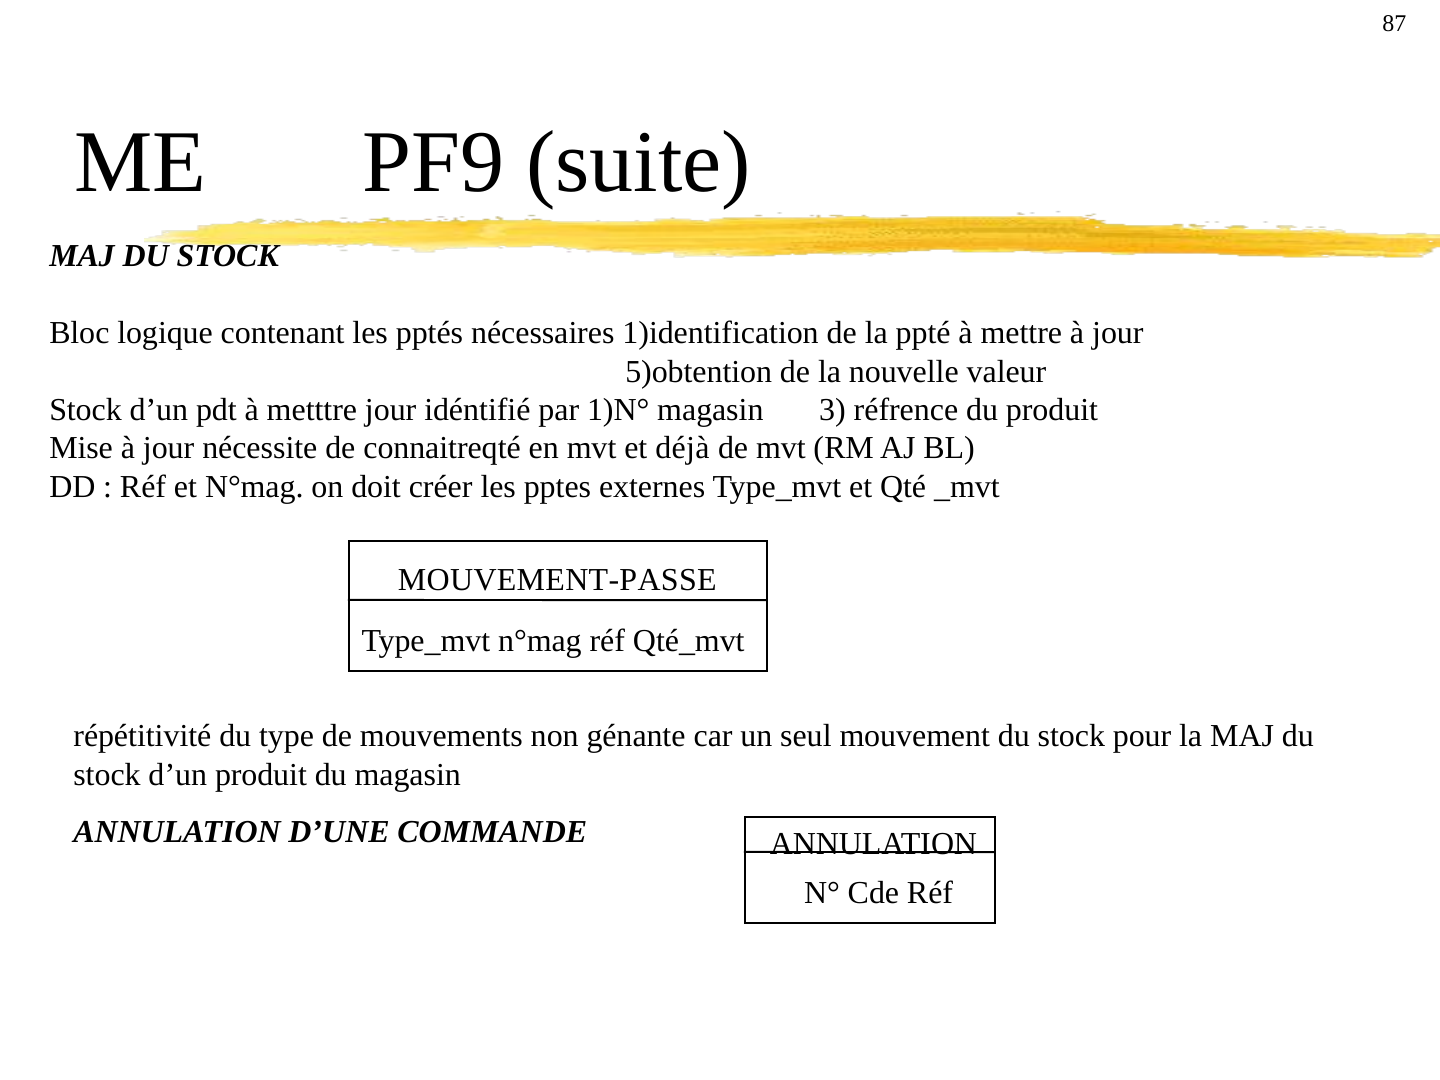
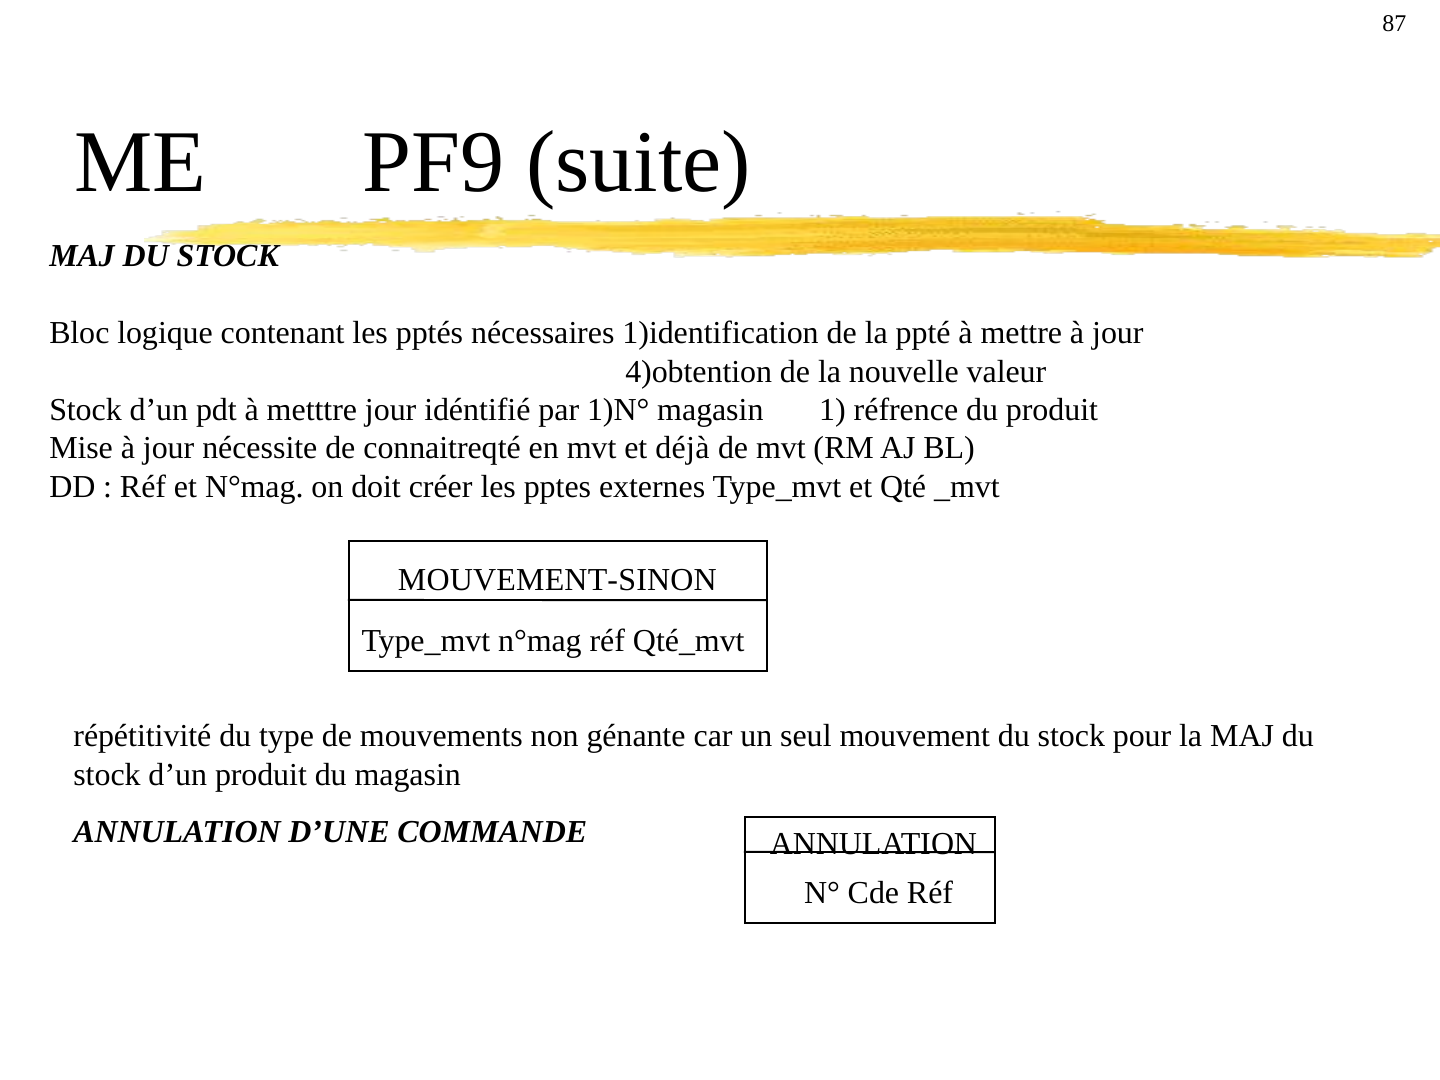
5)obtention: 5)obtention -> 4)obtention
3: 3 -> 1
MOUVEMENT-PASSE: MOUVEMENT-PASSE -> MOUVEMENT-SINON
